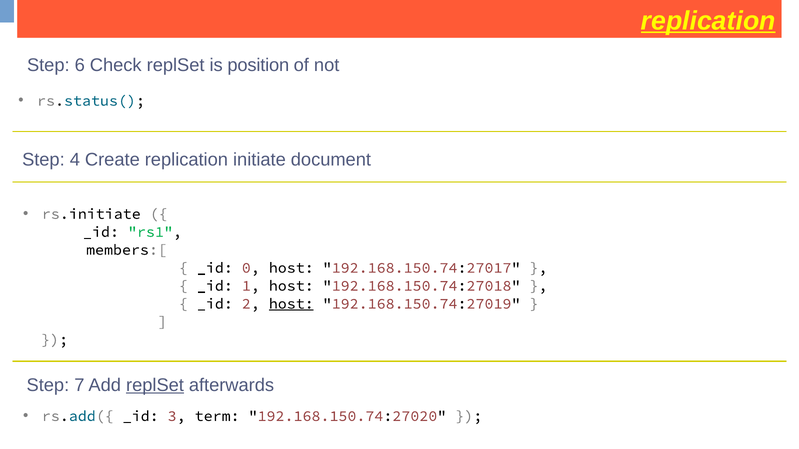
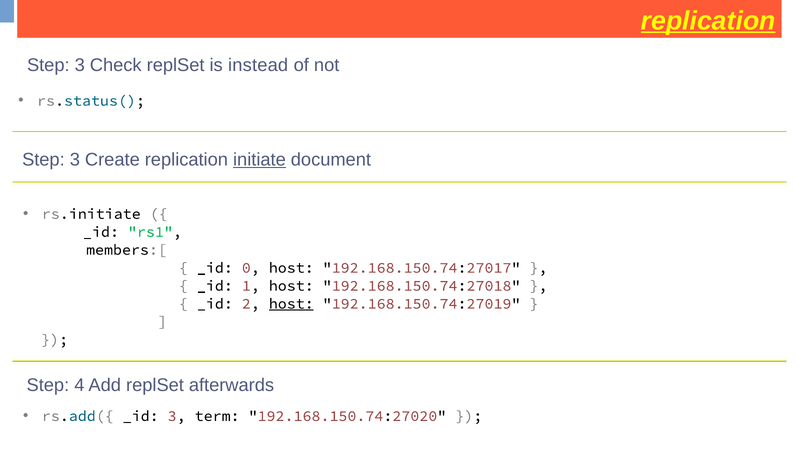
6 at (80, 65): 6 -> 3
position: position -> instead
4 at (75, 160): 4 -> 3
initiate underline: none -> present
7: 7 -> 4
replSet at (155, 386) underline: present -> none
